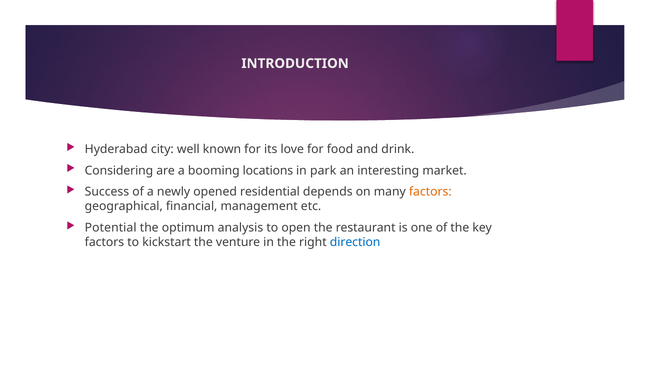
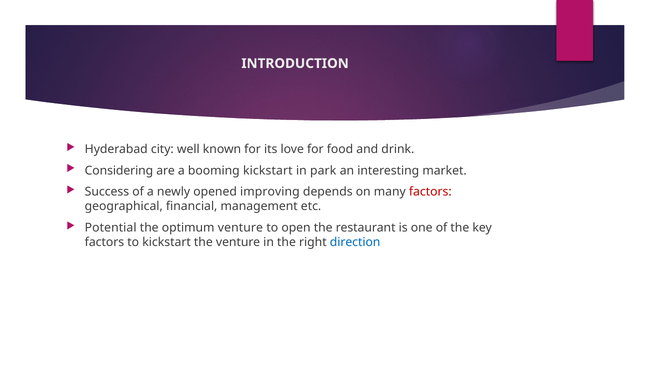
booming locations: locations -> kickstart
residential: residential -> improving
factors at (430, 192) colour: orange -> red
optimum analysis: analysis -> venture
